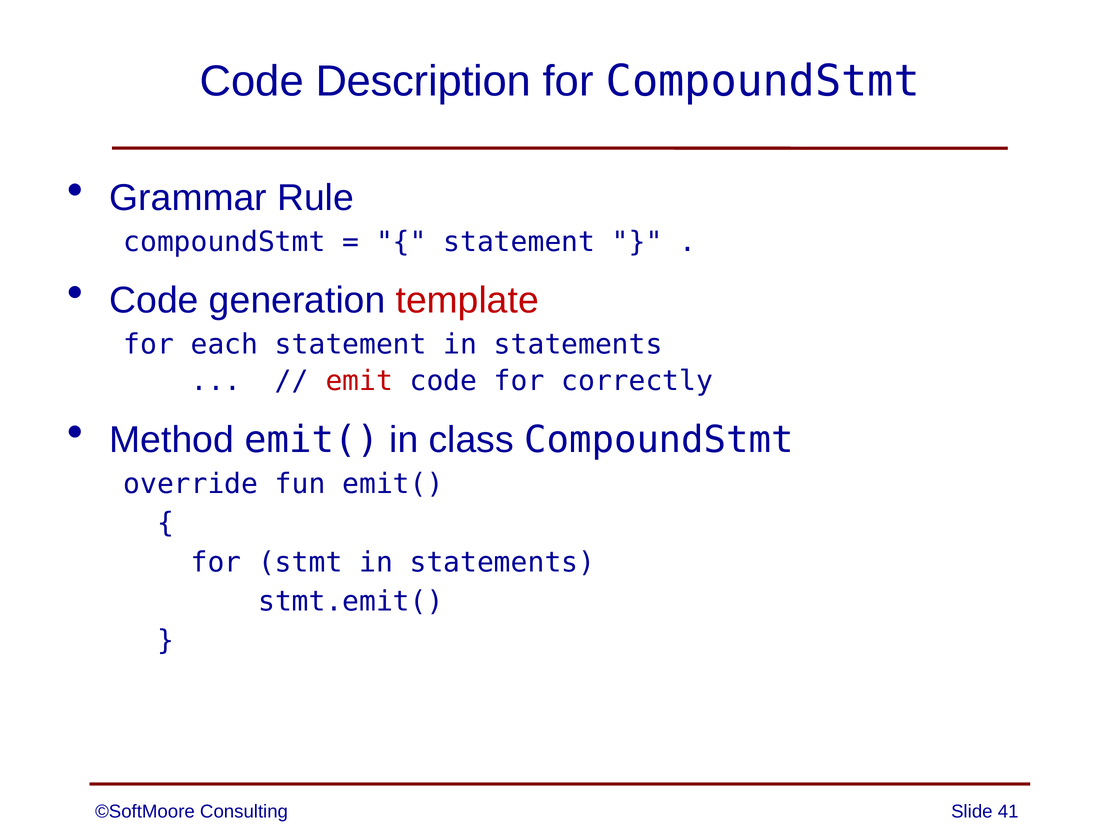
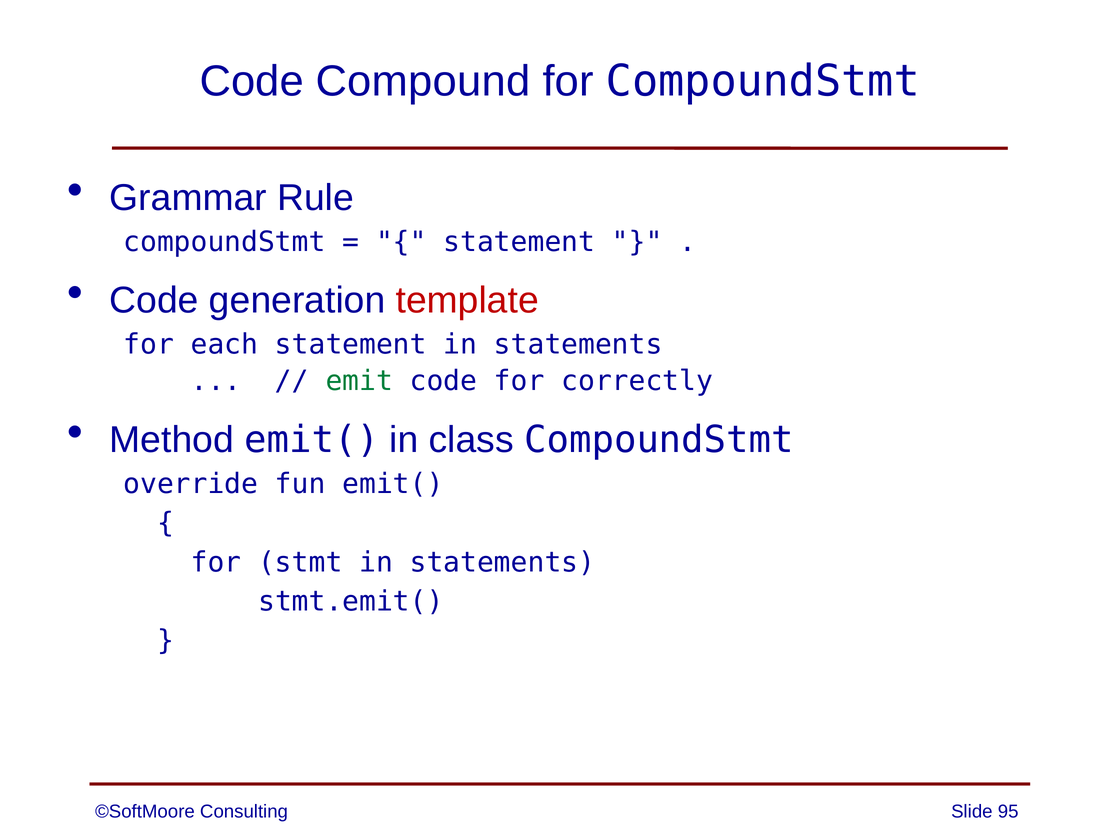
Description: Description -> Compound
emit colour: red -> green
41: 41 -> 95
